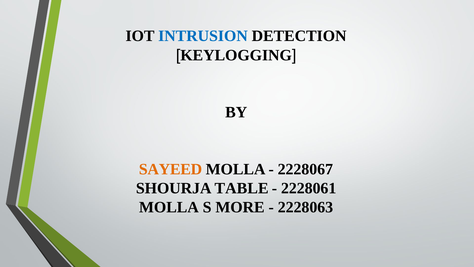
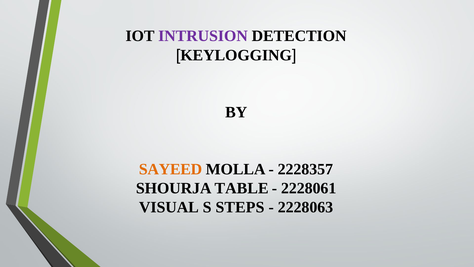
INTRUSION colour: blue -> purple
2228067: 2228067 -> 2228357
MOLLA at (169, 207): MOLLA -> VISUAL
MORE: MORE -> STEPS
